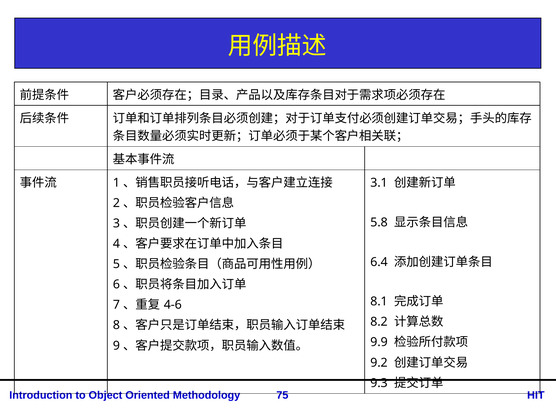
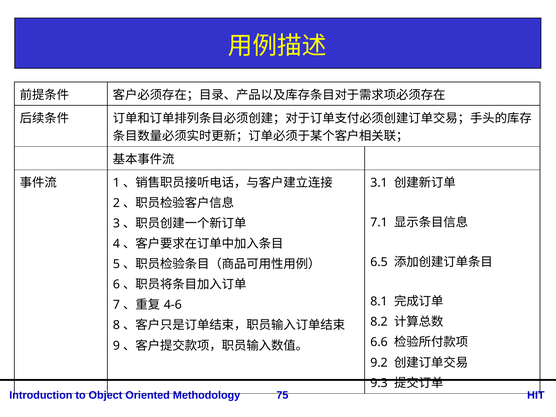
5.8: 5.8 -> 7.1
6.4: 6.4 -> 6.5
9.9: 9.9 -> 6.6
